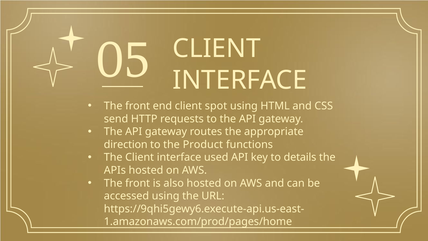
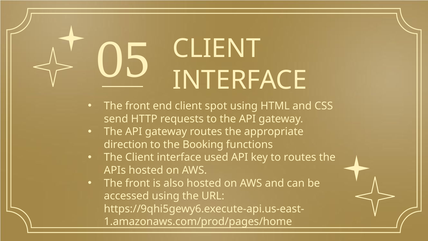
Product: Product -> Booking
to details: details -> routes
